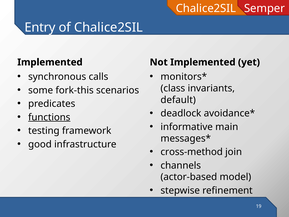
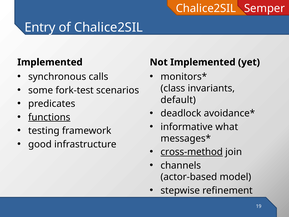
fork-this: fork-this -> fork-test
main: main -> what
cross-method underline: none -> present
